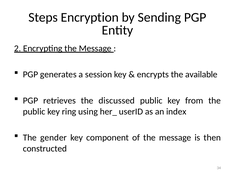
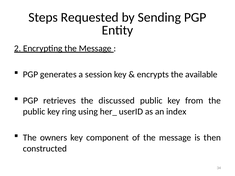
Encryption: Encryption -> Requested
gender: gender -> owners
